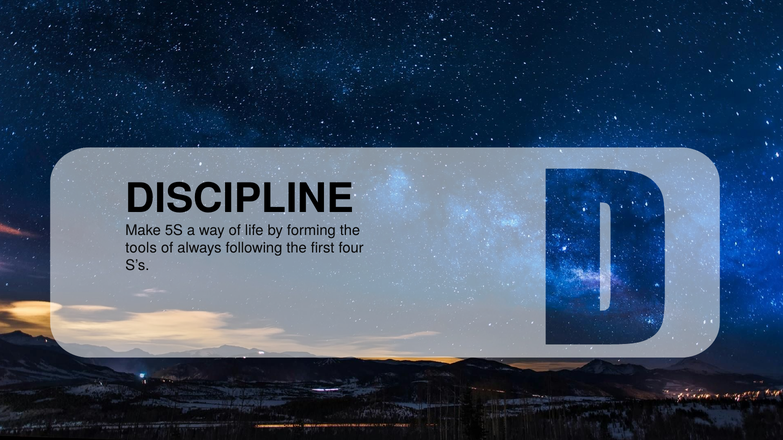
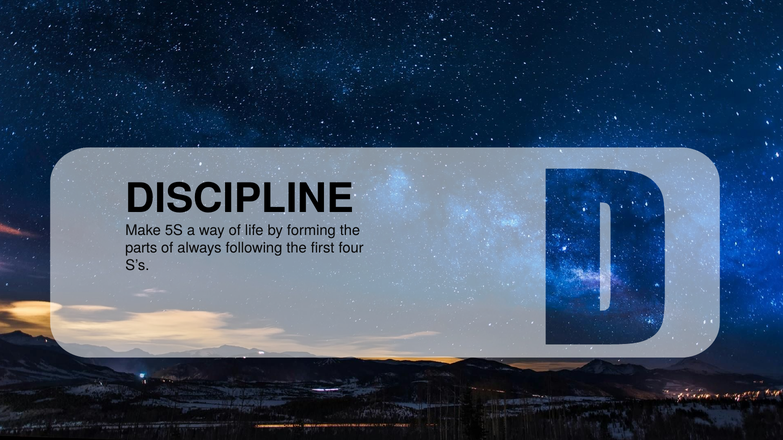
tools: tools -> parts
